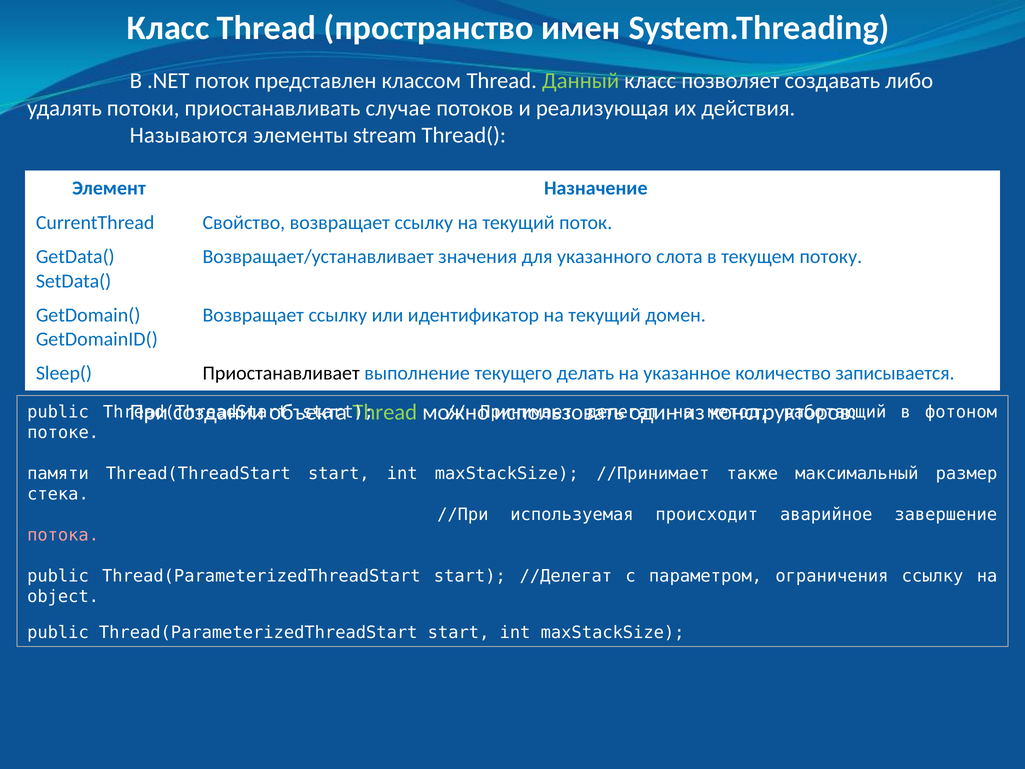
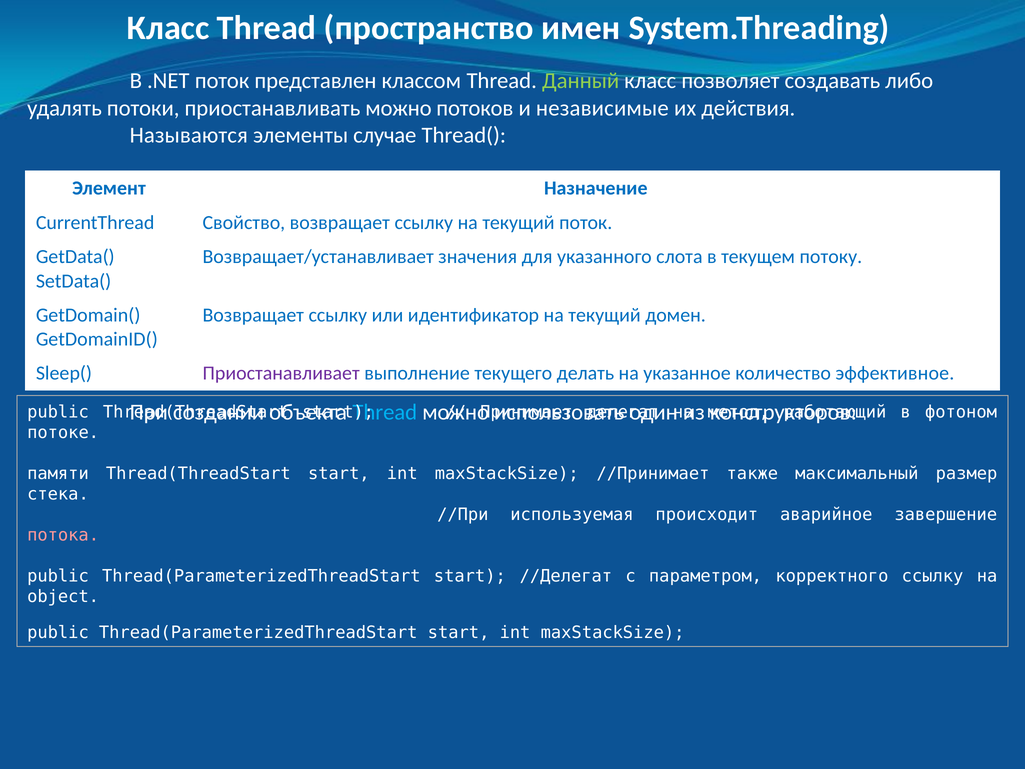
приостанавливать случае: случае -> можно
реализующая: реализующая -> независимые
stream: stream -> случае
Приостанавливает colour: black -> purple
записывается: записывается -> эффективное
Thread at (385, 412) colour: light green -> light blue
ограничения: ограничения -> корректного
